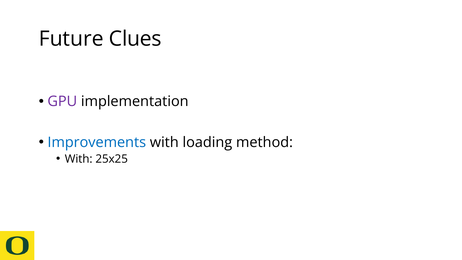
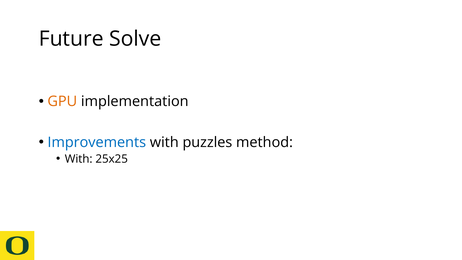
Clues: Clues -> Solve
GPU colour: purple -> orange
loading: loading -> puzzles
